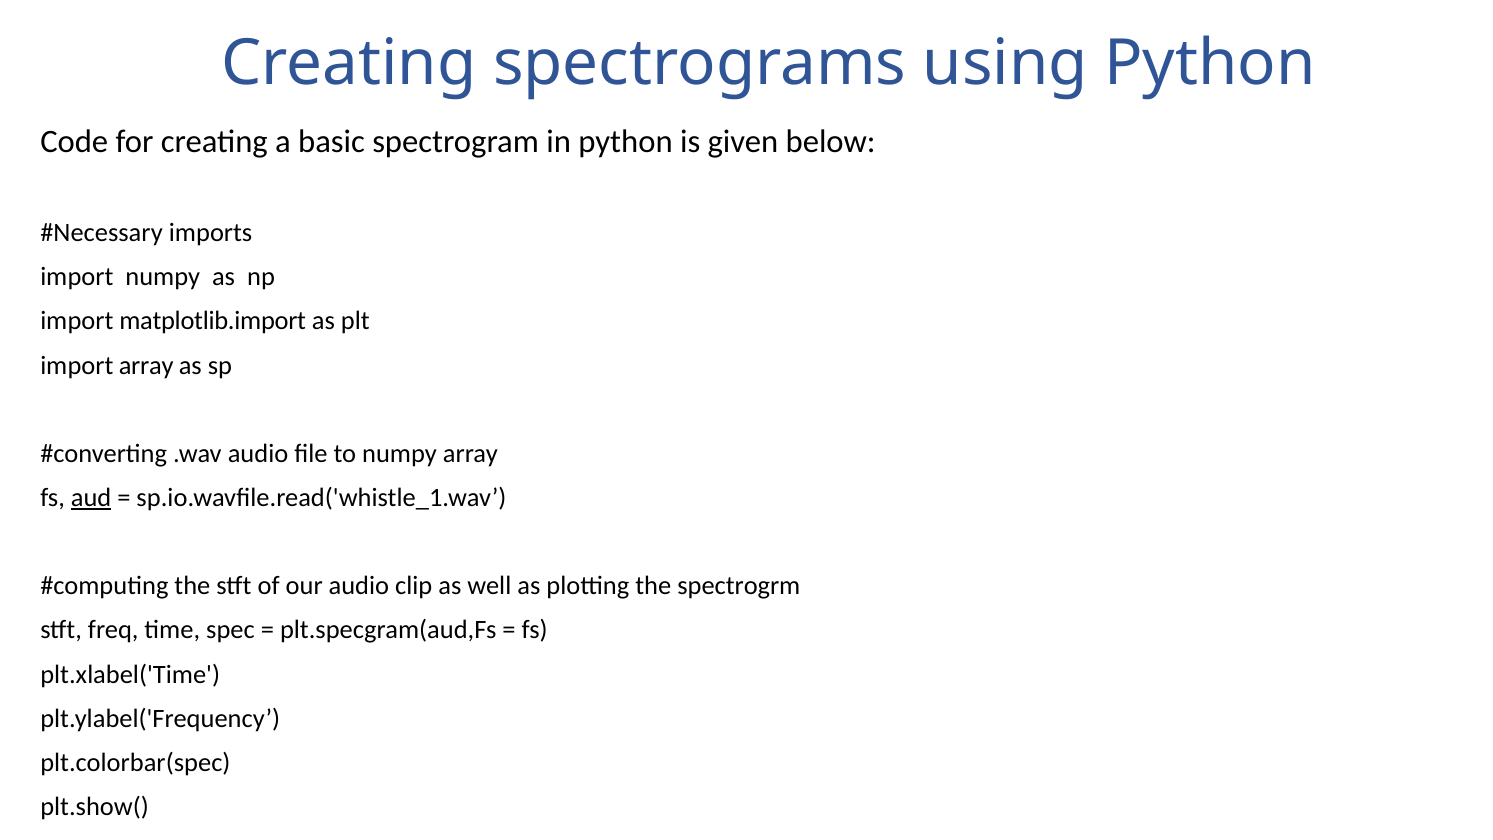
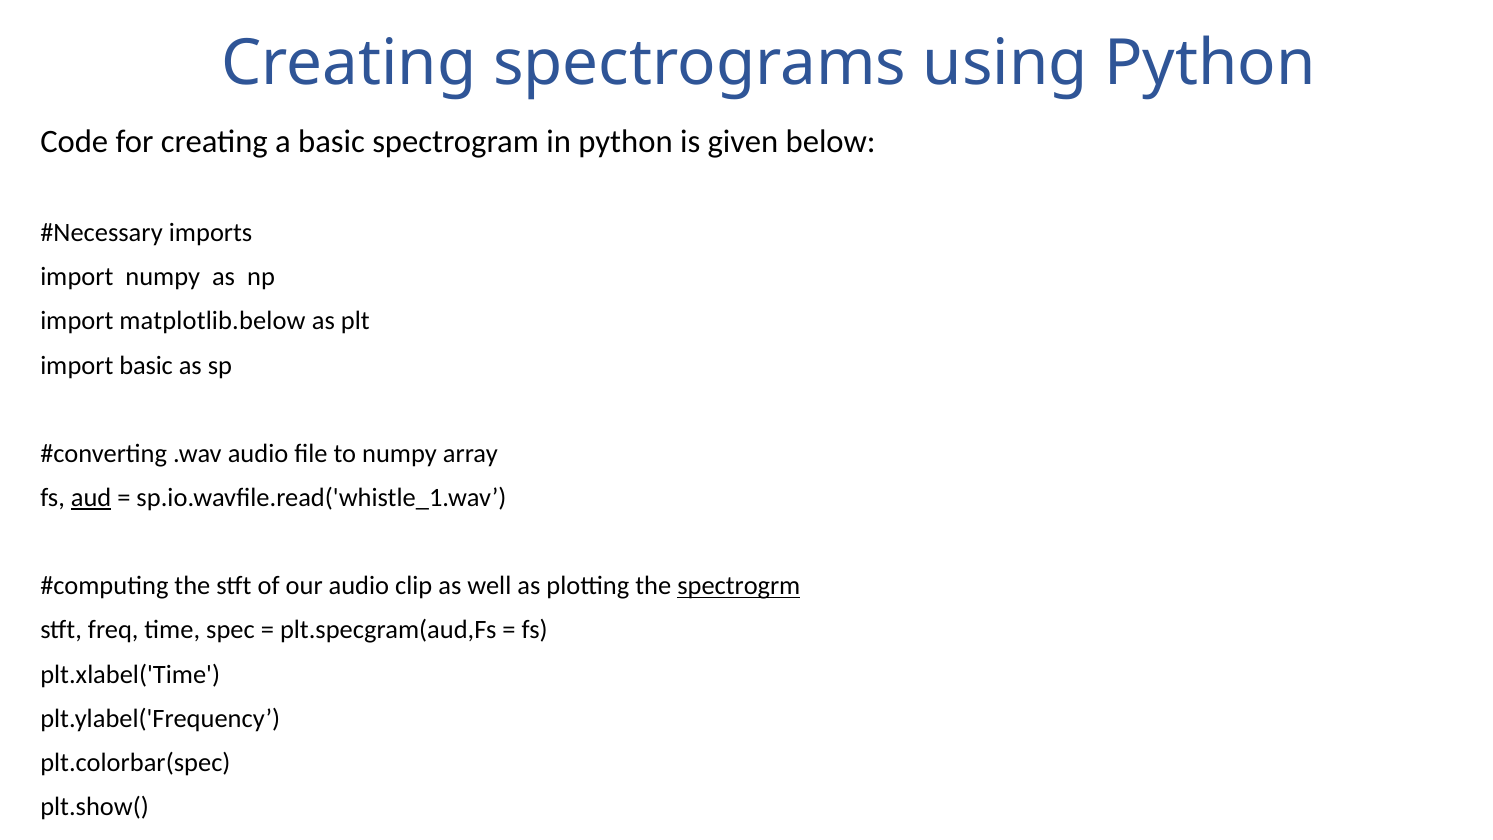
matplotlib.import: matplotlib.import -> matplotlib.below
import array: array -> basic
spectrogrm underline: none -> present
